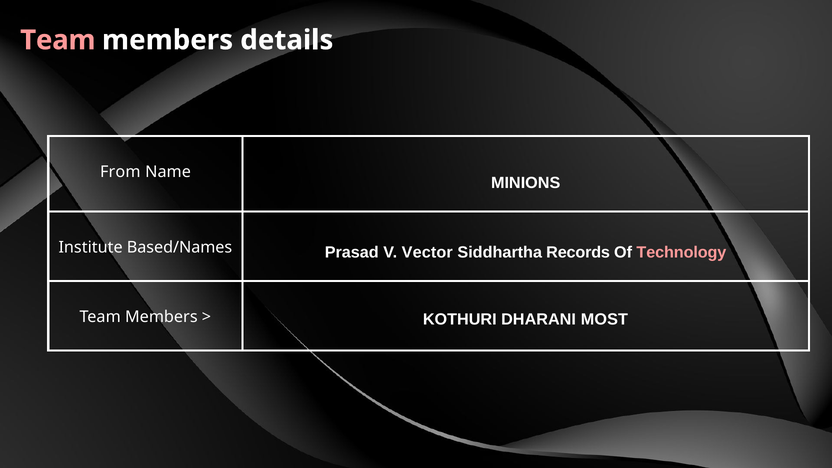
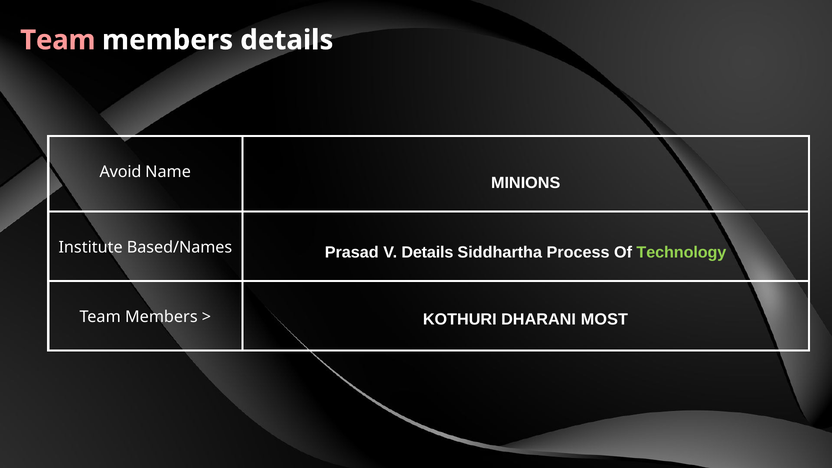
From: From -> Avoid
V Vector: Vector -> Details
Records: Records -> Process
Technology colour: pink -> light green
